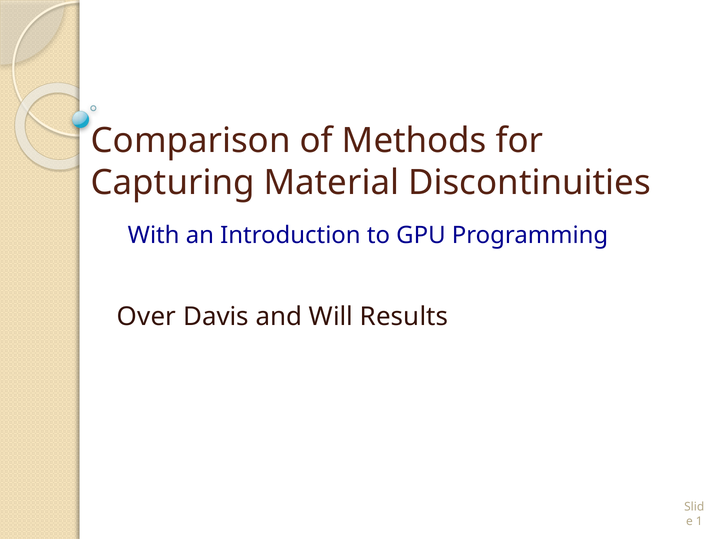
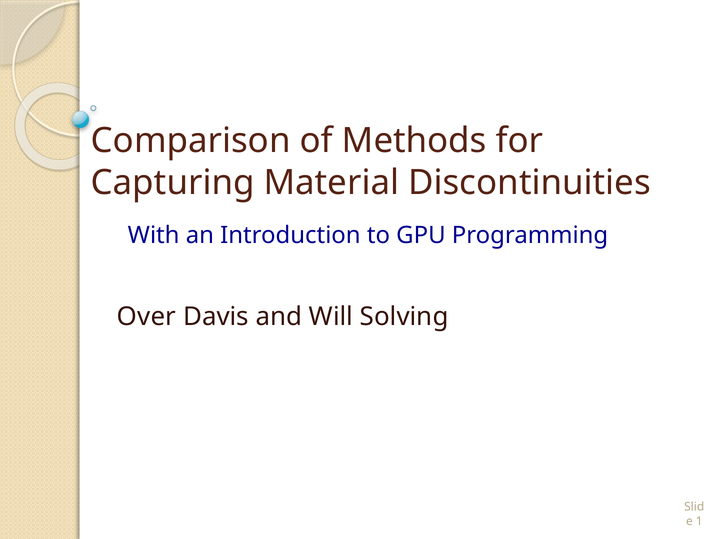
Results: Results -> Solving
